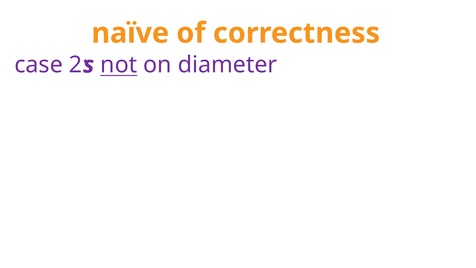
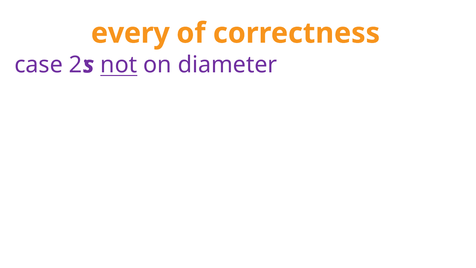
naïve: naïve -> every
